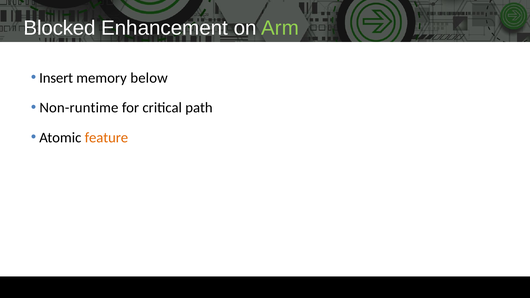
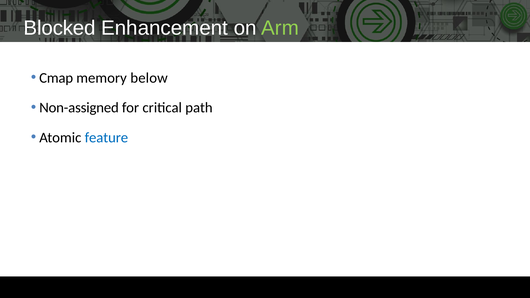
Insert: Insert -> Cmap
Non-runtime: Non-runtime -> Non-assigned
feature colour: orange -> blue
